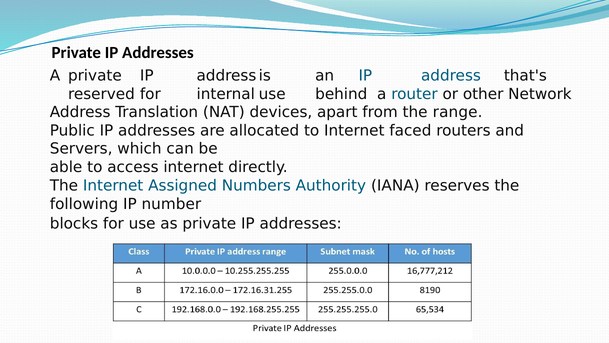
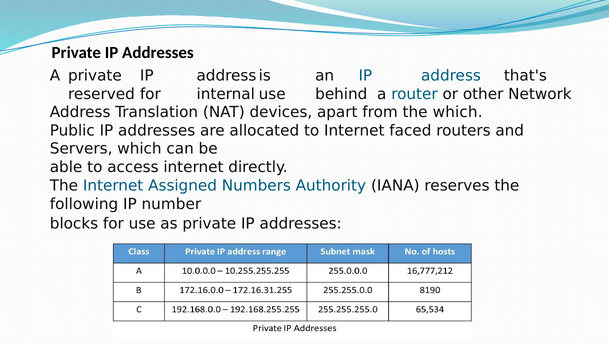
the range: range -> which
